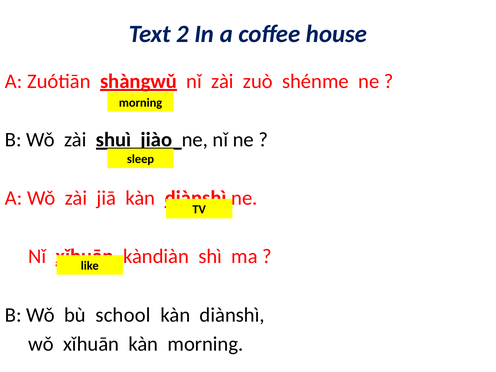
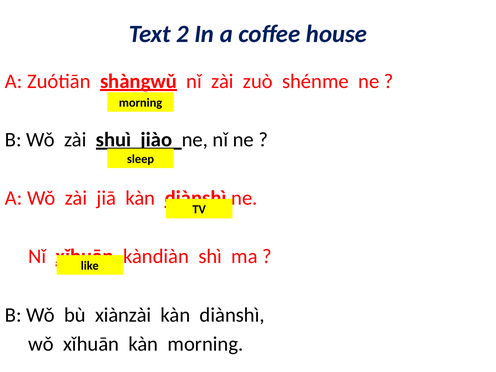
school: school -> xiànzài
